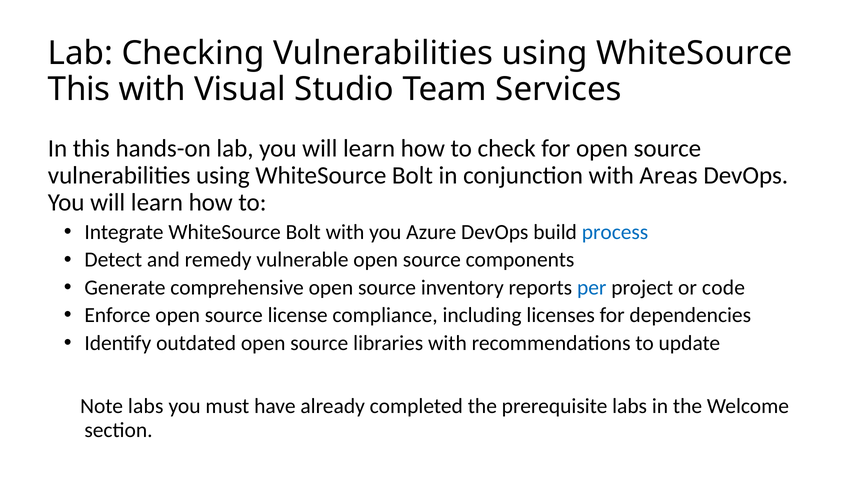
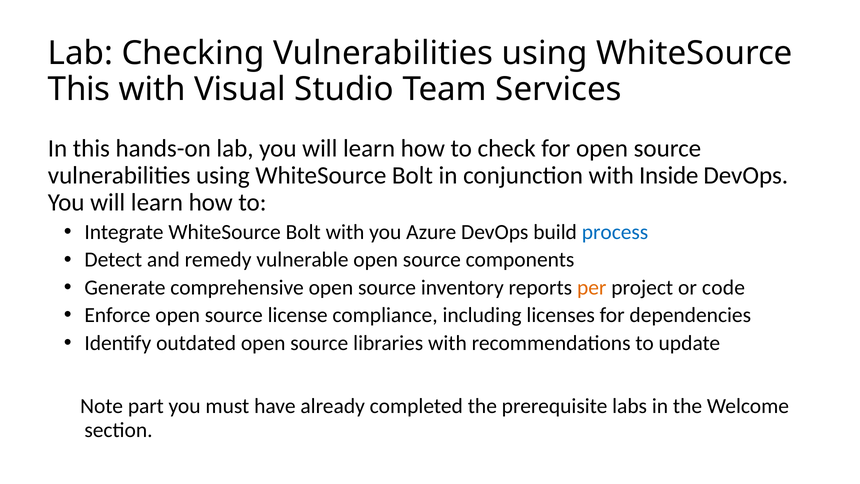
Areas: Areas -> Inside
per colour: blue -> orange
Note labs: labs -> part
